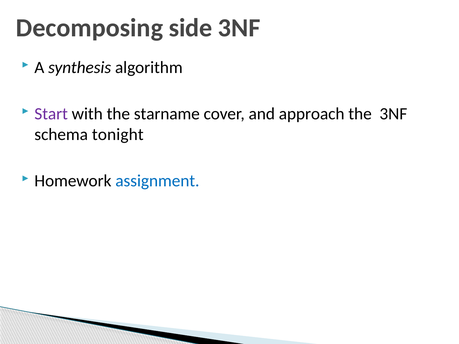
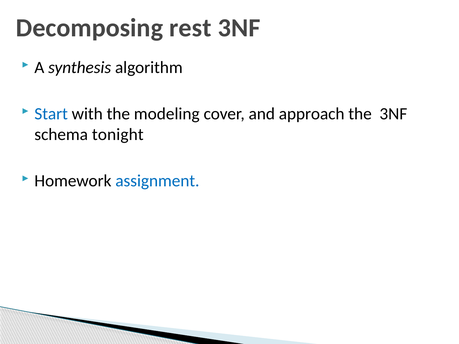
side: side -> rest
Start colour: purple -> blue
starname: starname -> modeling
